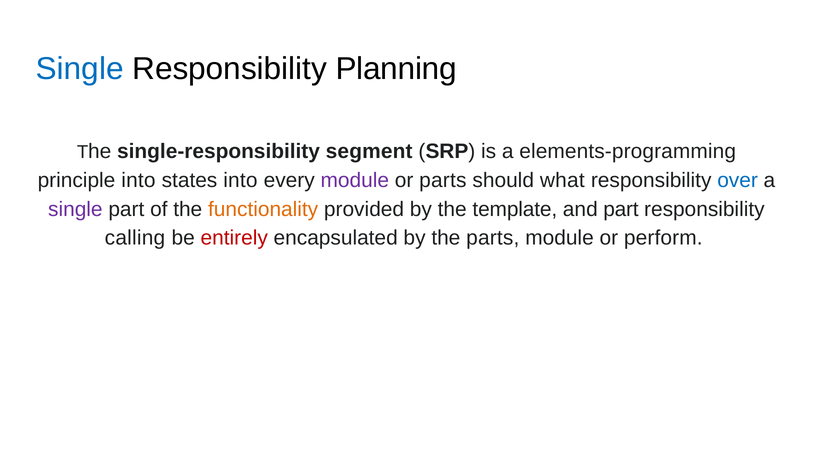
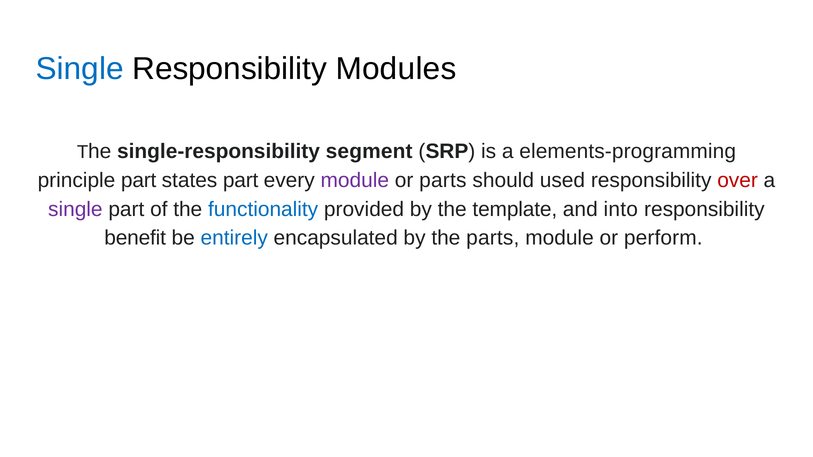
Planning: Planning -> Modules
principle into: into -> part
states into: into -> part
what: what -> used
over colour: blue -> red
functionality colour: orange -> blue
and part: part -> into
calling: calling -> benefit
entirely colour: red -> blue
